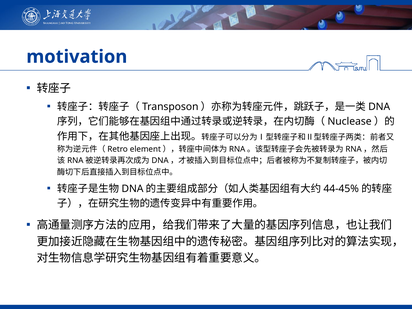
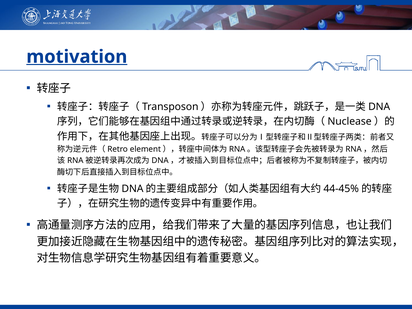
motivation underline: none -> present
